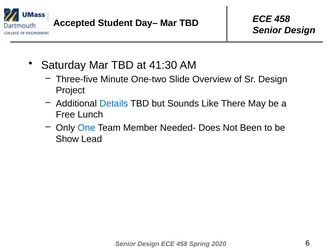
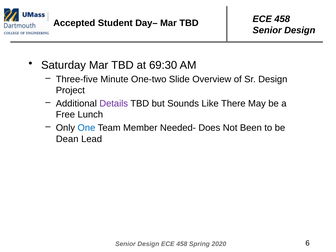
41:30: 41:30 -> 69:30
Details colour: blue -> purple
Show: Show -> Dean
